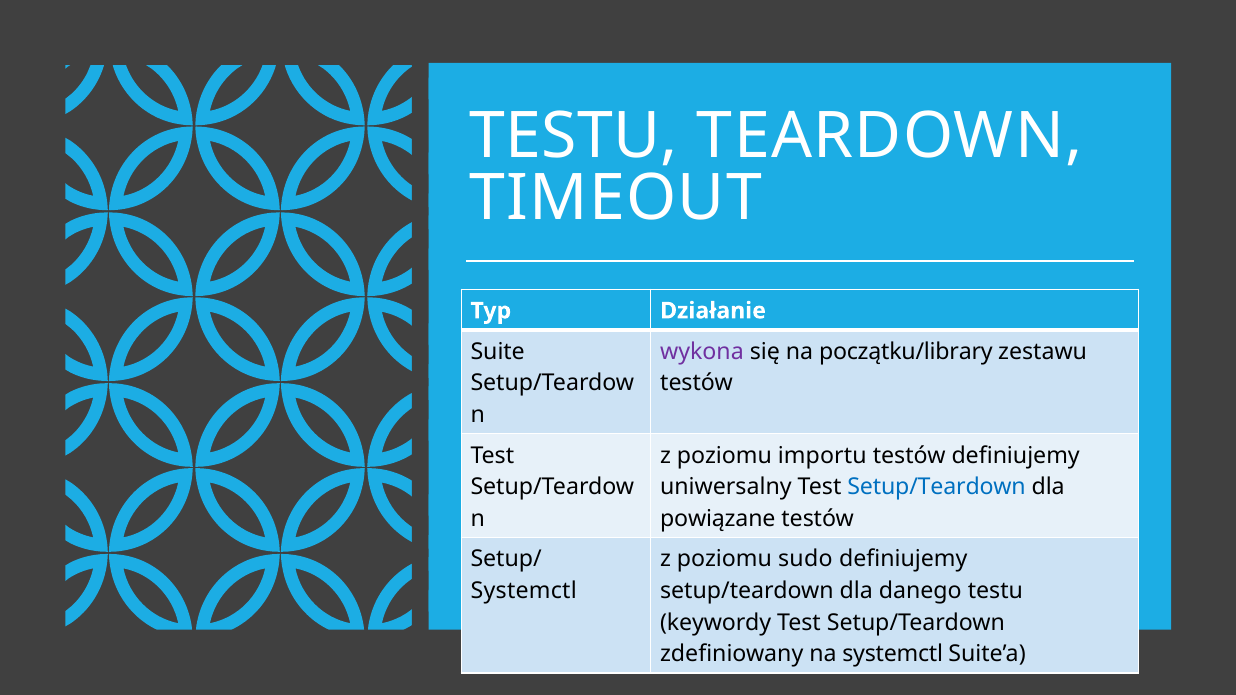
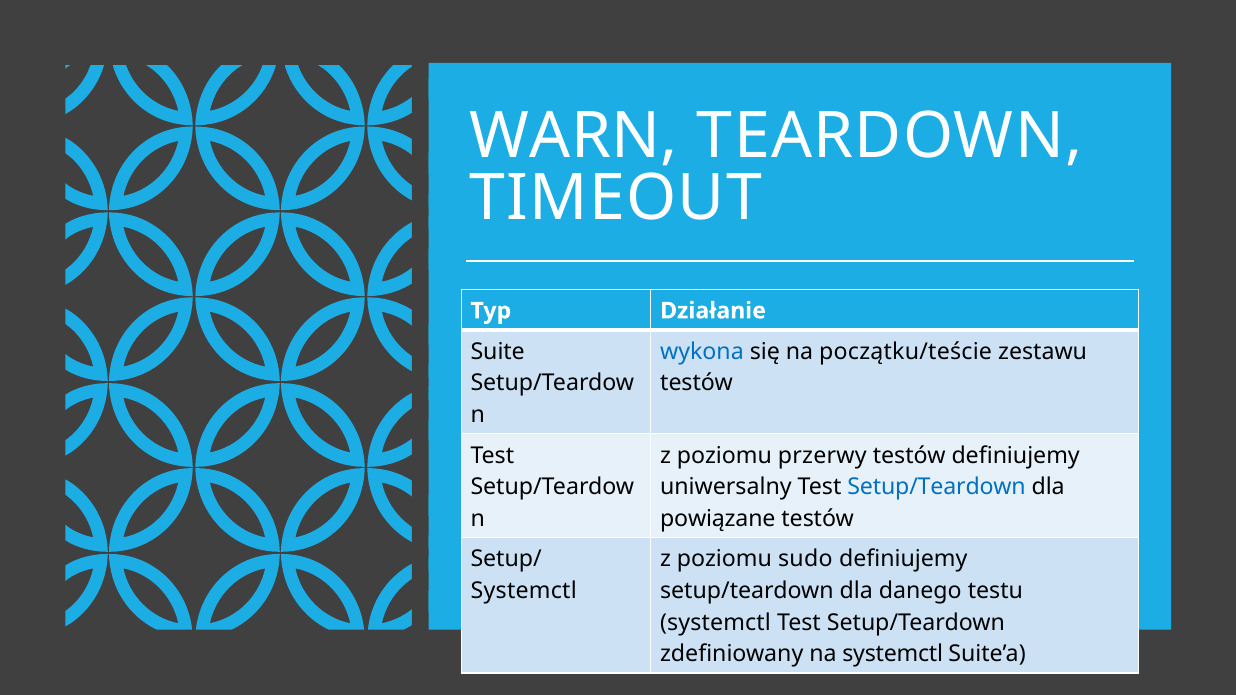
TESTU at (574, 136): TESTU -> WARN
wykona colour: purple -> blue
początku/library: początku/library -> początku/teście
importu: importu -> przerwy
keywordy at (716, 623): keywordy -> systemctl
